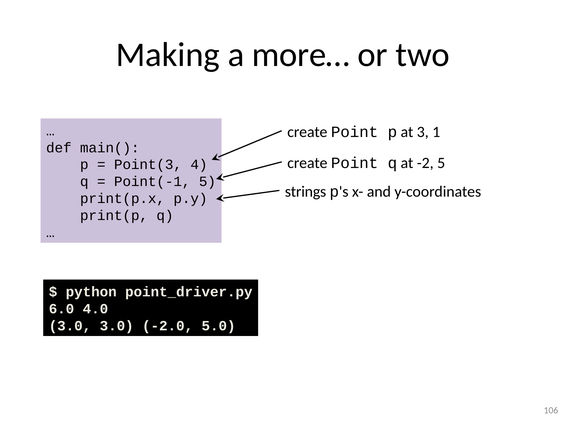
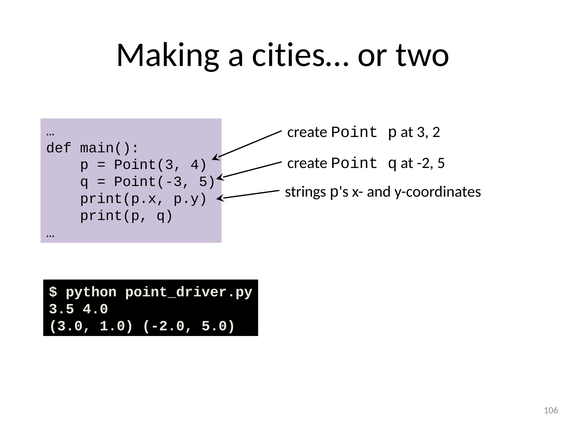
more…: more… -> cities…
1: 1 -> 2
Point(-1: Point(-1 -> Point(-3
6.0: 6.0 -> 3.5
3.0 3.0: 3.0 -> 1.0
